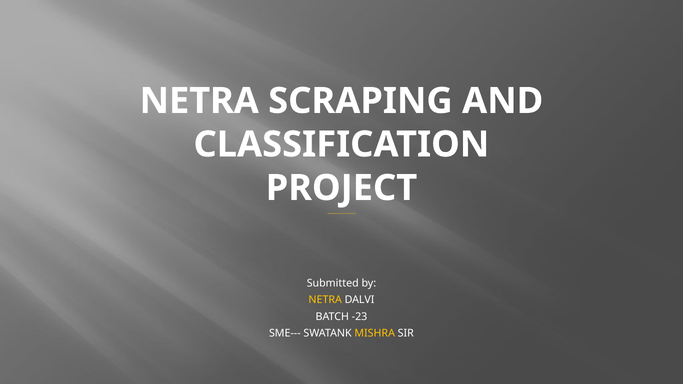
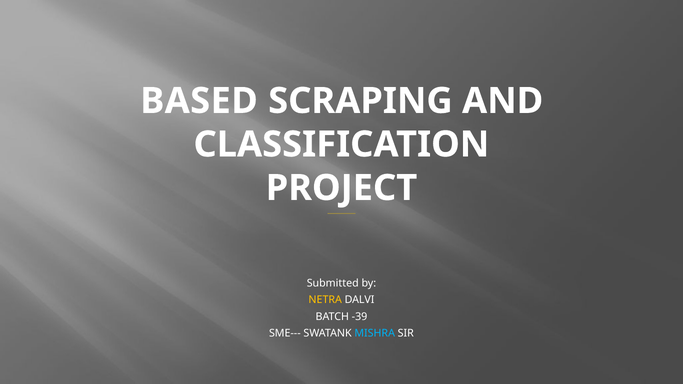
NETRA at (199, 101): NETRA -> BASED
-23: -23 -> -39
MISHRA colour: yellow -> light blue
